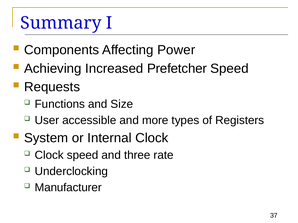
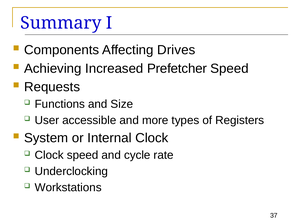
Power: Power -> Drives
three: three -> cycle
Manufacturer: Manufacturer -> Workstations
